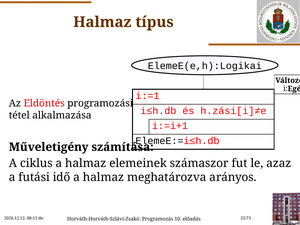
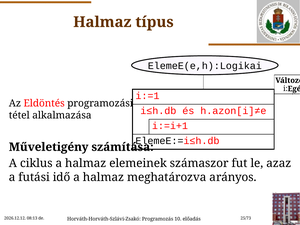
h.zási[i]≠e: h.zási[i]≠e -> h.azon[i]≠e
